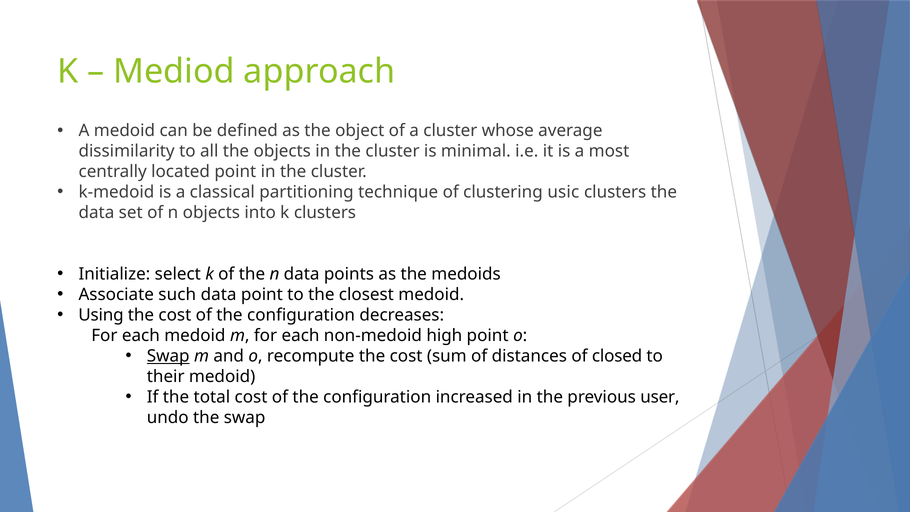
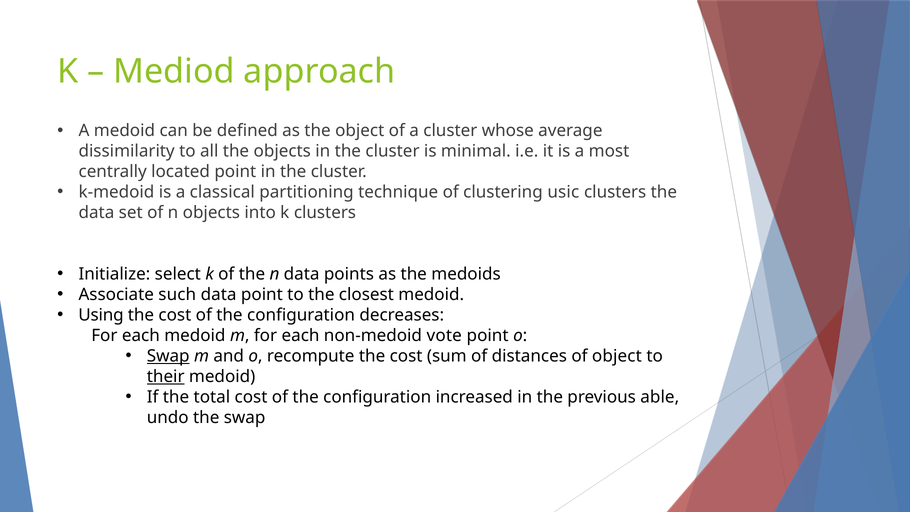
high: high -> vote
of closed: closed -> object
their underline: none -> present
user: user -> able
